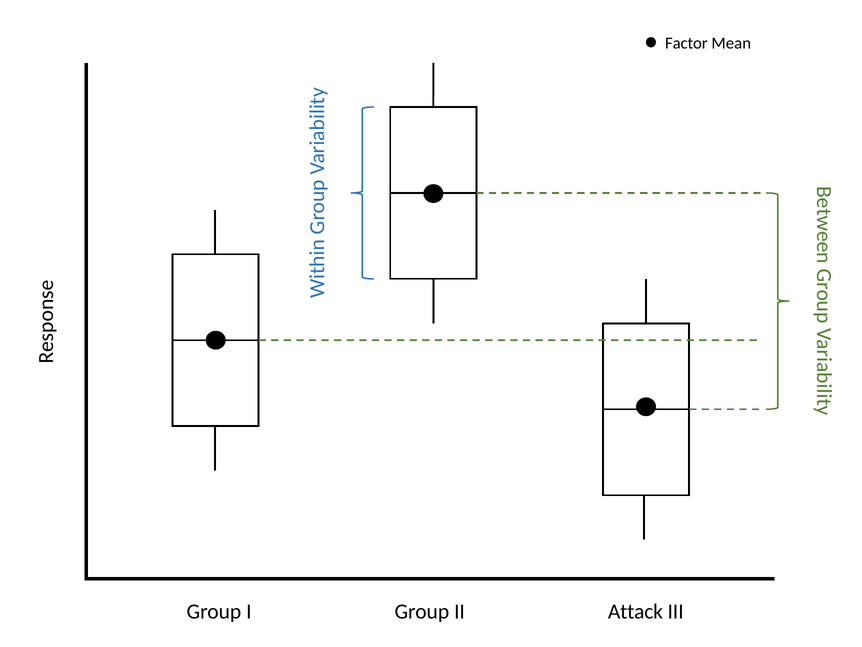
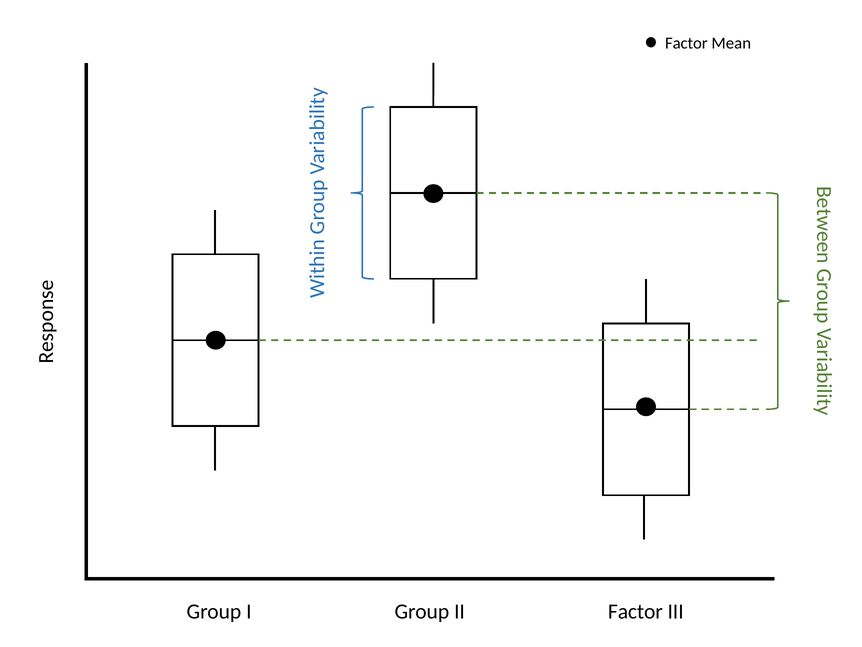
II Attack: Attack -> Factor
